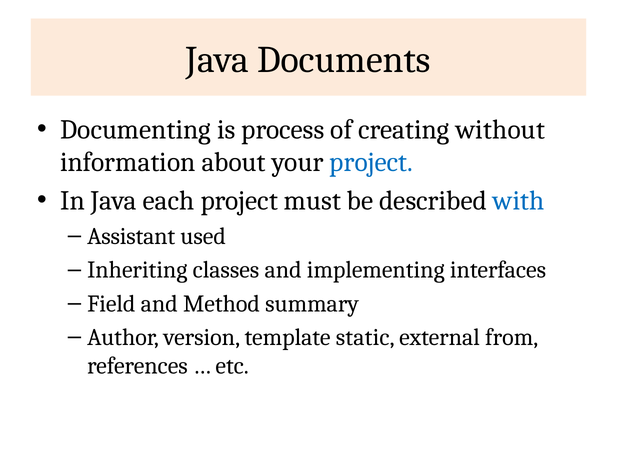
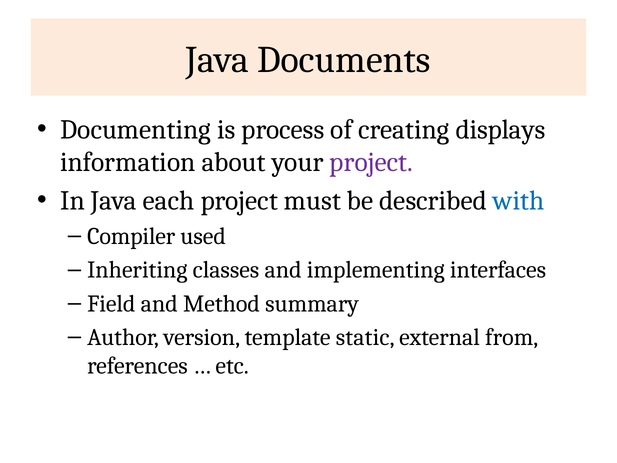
without: without -> displays
project at (371, 162) colour: blue -> purple
Assistant: Assistant -> Compiler
